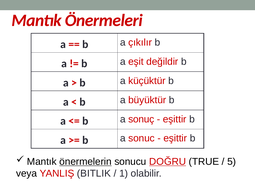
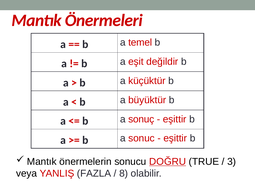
çıkılır: çıkılır -> temel
önermelerin underline: present -> none
5: 5 -> 3
BITLIK: BITLIK -> FAZLA
1: 1 -> 8
